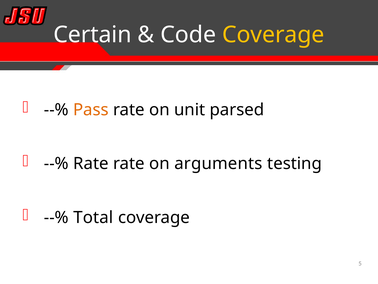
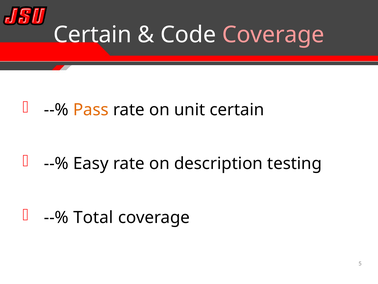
Coverage at (273, 35) colour: yellow -> pink
unit parsed: parsed -> certain
Rate at (91, 163): Rate -> Easy
arguments: arguments -> description
